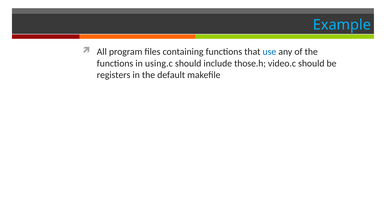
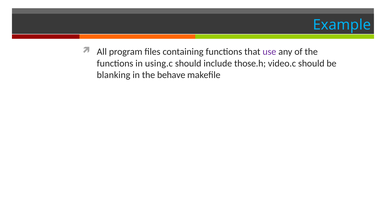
use colour: blue -> purple
registers: registers -> blanking
default: default -> behave
